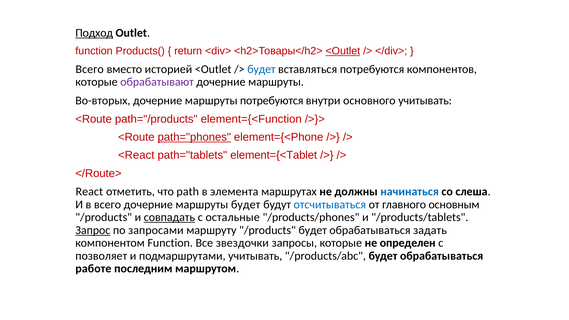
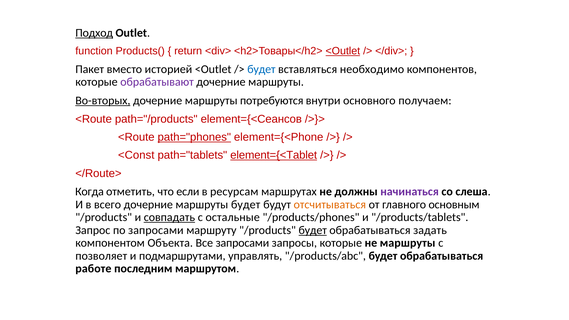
Всего at (90, 69): Всего -> Пакет
вставляться потребуются: потребуются -> необходимо
Во-вторых underline: none -> present
основного учитывать: учитывать -> получаем
element={<Function: element={<Function -> element={<Сеансов
<React: <React -> <Const
element={<Tablet underline: none -> present
React: React -> Когда
path: path -> если
элемента: элемента -> ресурсам
начинаться colour: blue -> purple
отсчитываться colour: blue -> orange
Запрос underline: present -> none
будет at (313, 230) underline: none -> present
компонентом Function: Function -> Объекта
Все звездочки: звездочки -> запросами
не определен: определен -> маршруты
подмаршрутами учитывать: учитывать -> управлять
